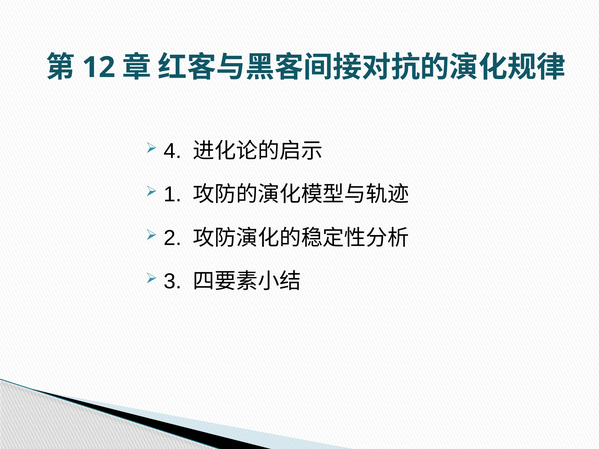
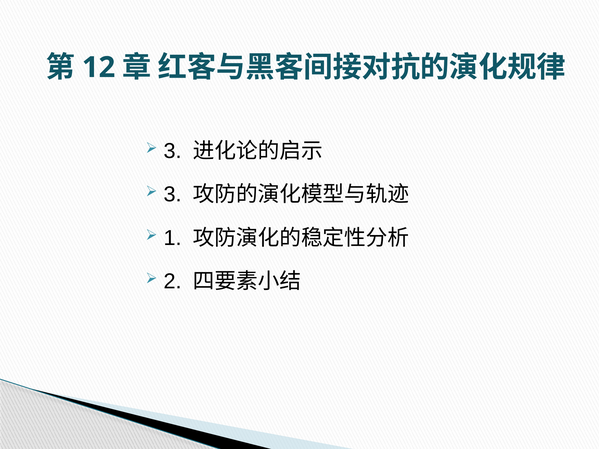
4 at (173, 151): 4 -> 3
1 at (173, 195): 1 -> 3
2: 2 -> 1
3: 3 -> 2
